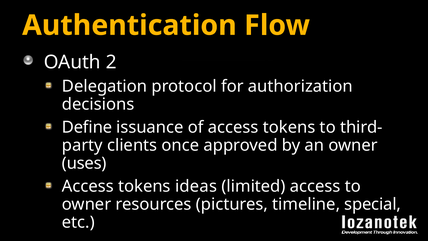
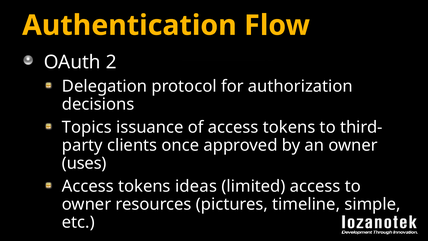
Define: Define -> Topics
special: special -> simple
